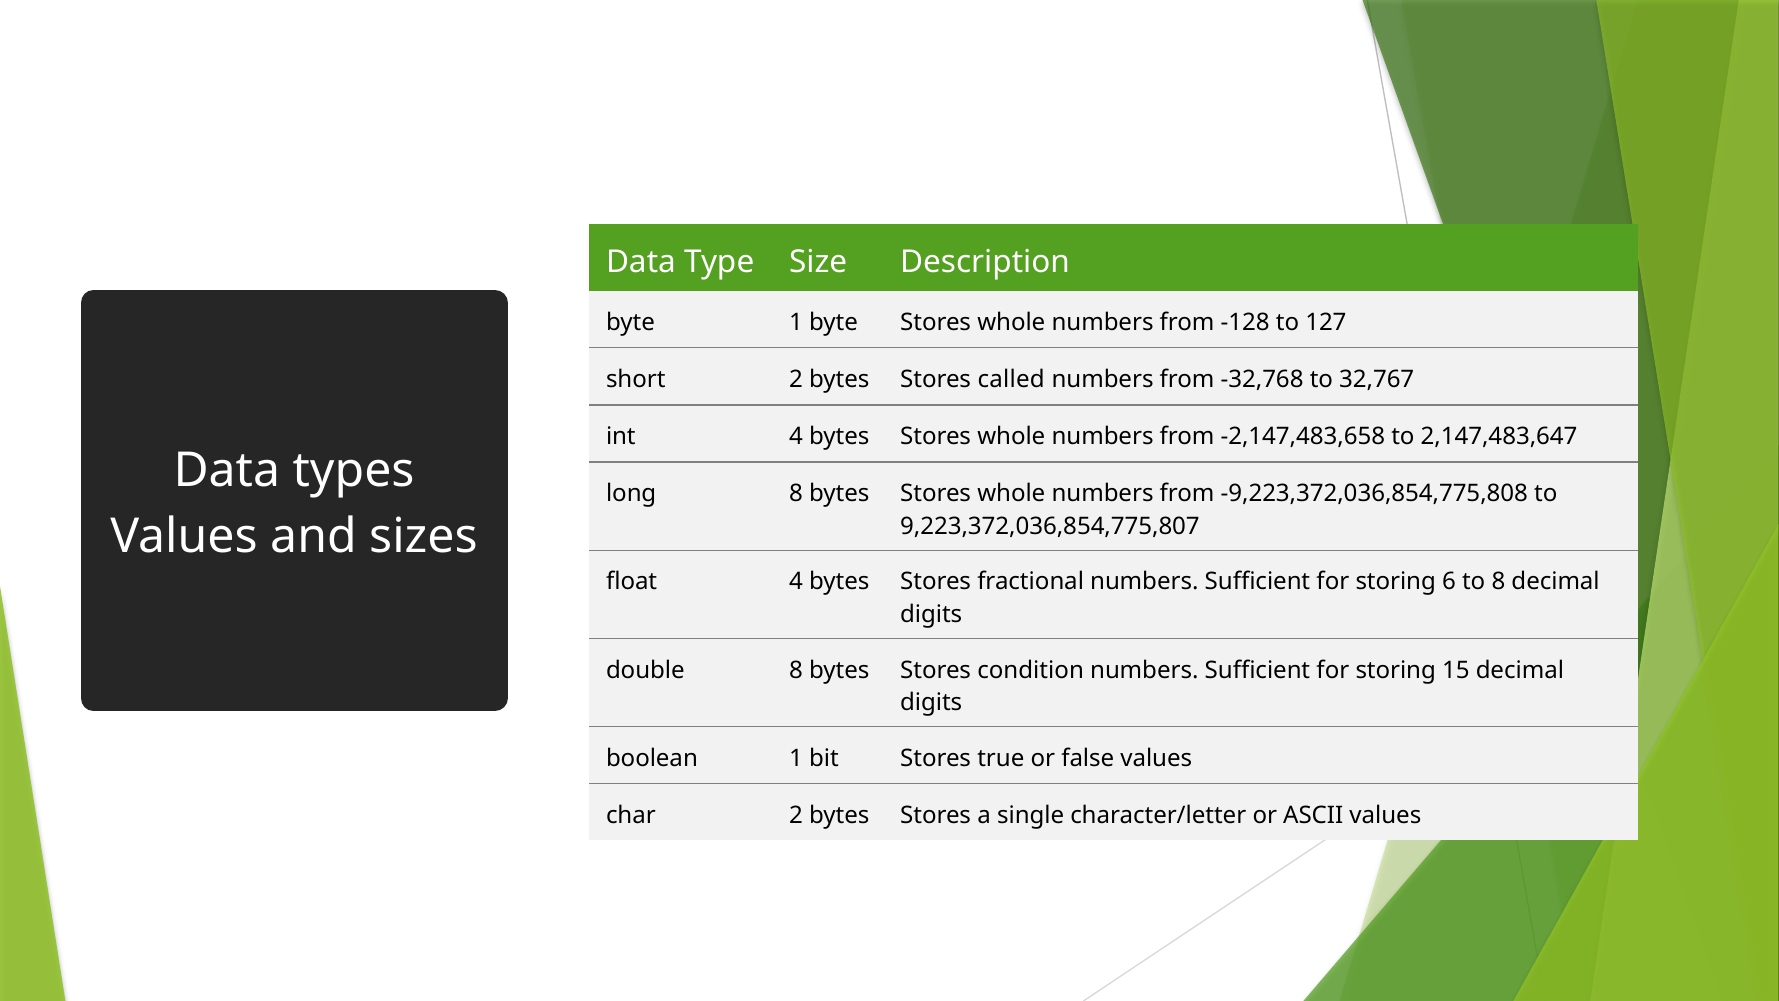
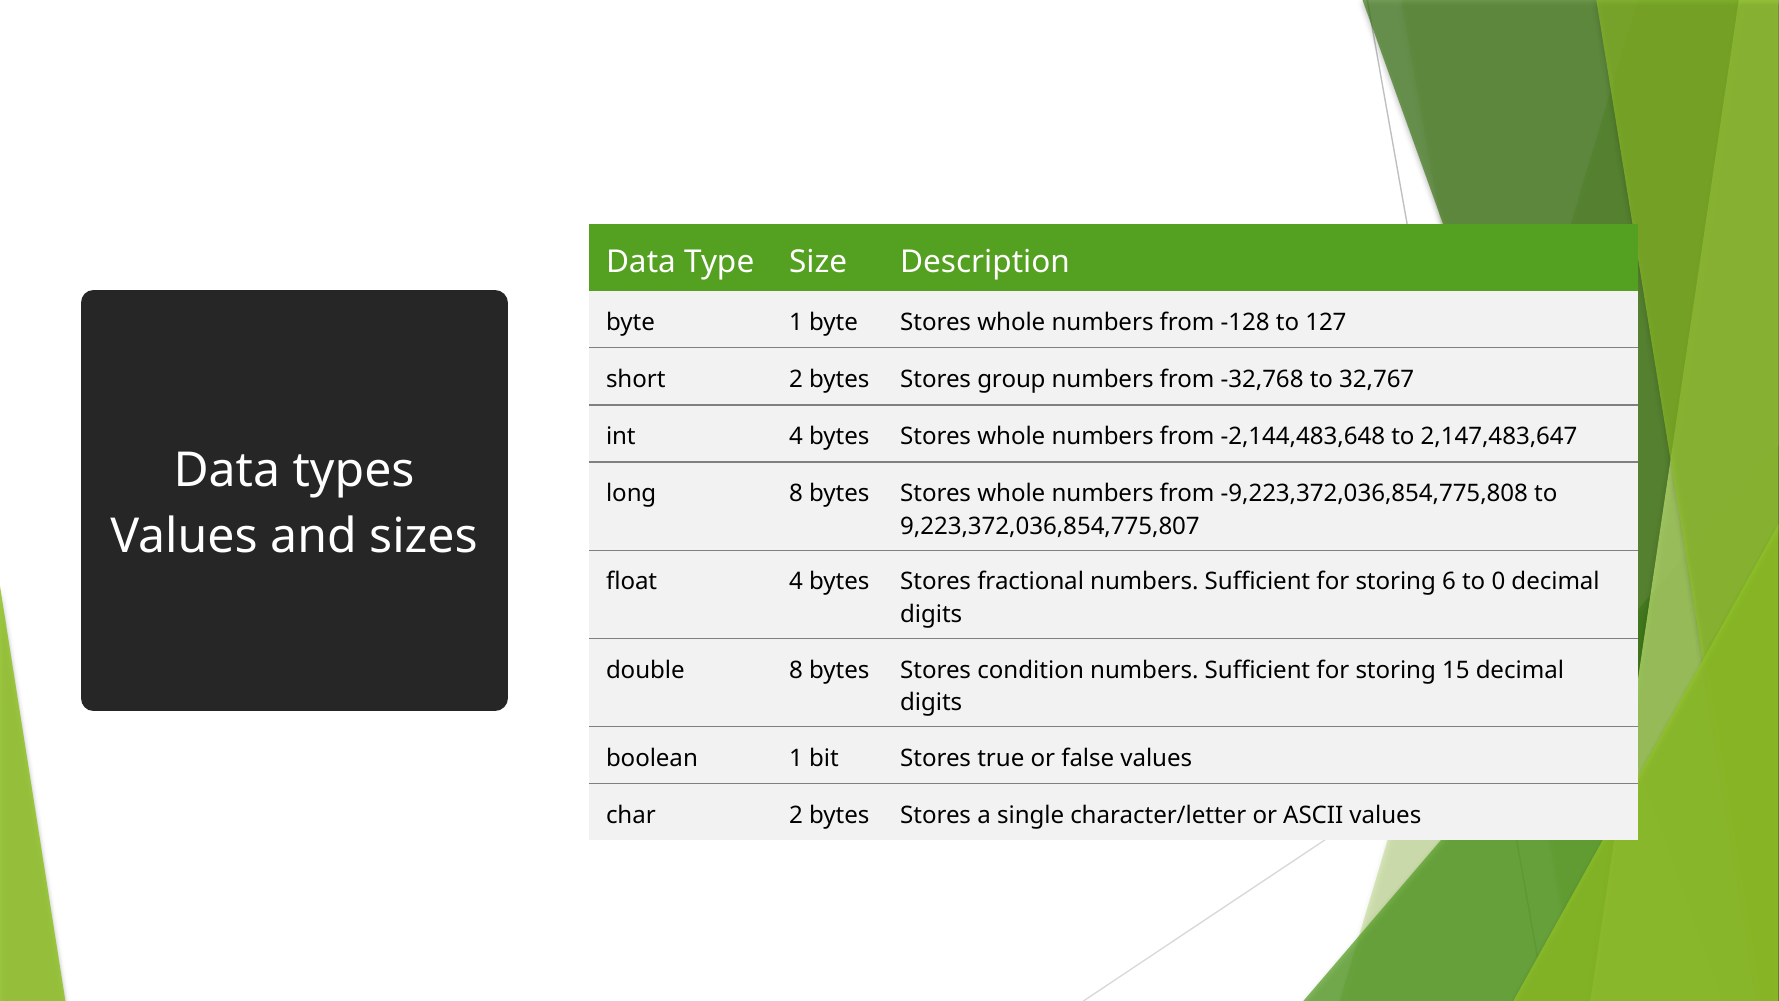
called: called -> group
-2,147,483,658: -2,147,483,658 -> -2,144,483,648
to 8: 8 -> 0
